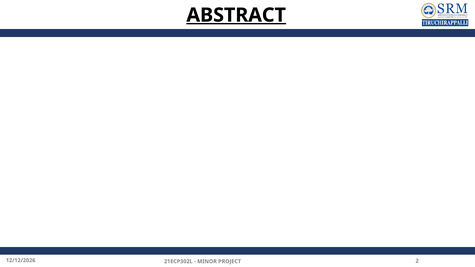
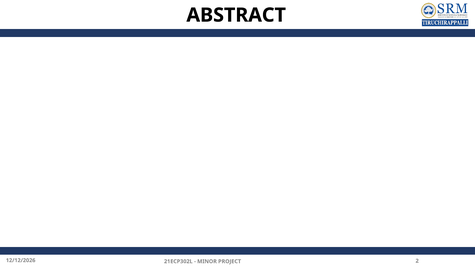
ABSTRACT underline: present -> none
